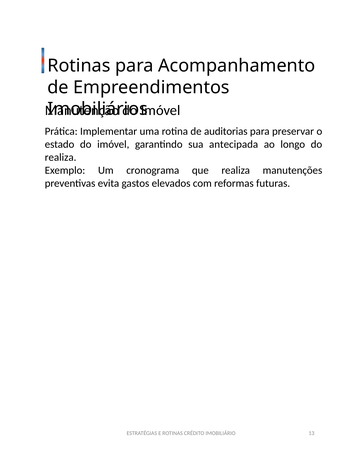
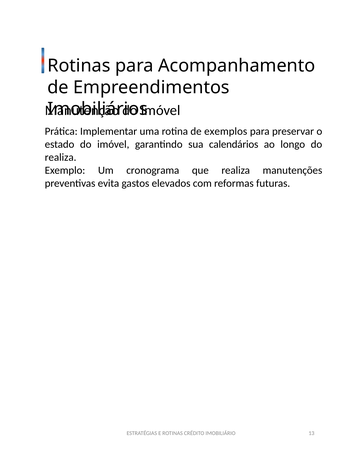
auditorias: auditorias -> exemplos
antecipada: antecipada -> calendários
